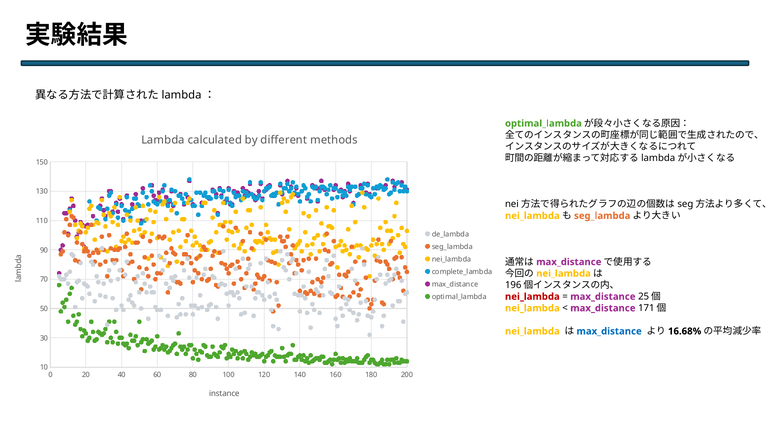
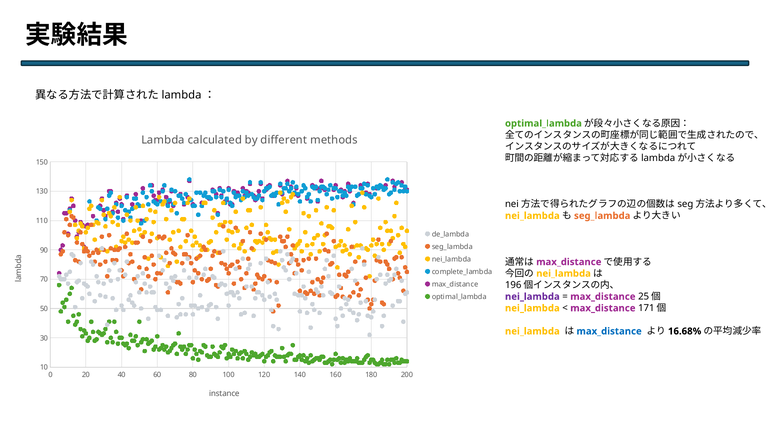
nei_lambda at (532, 297) colour: red -> purple
